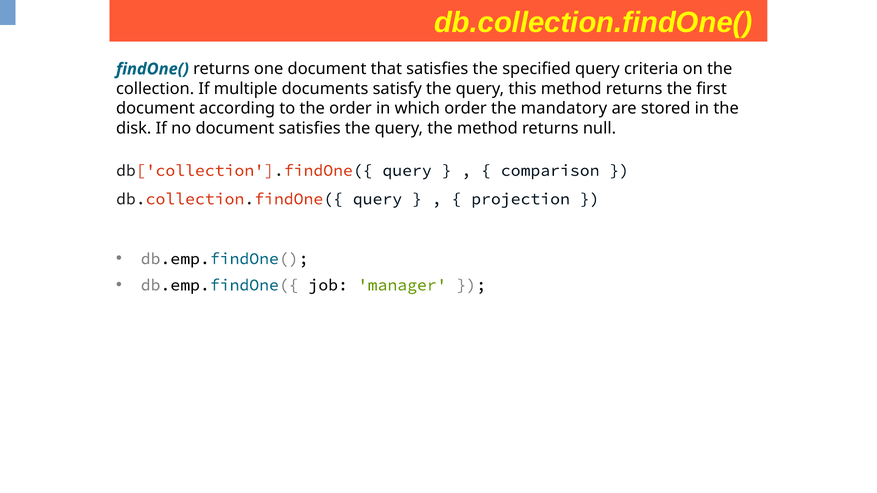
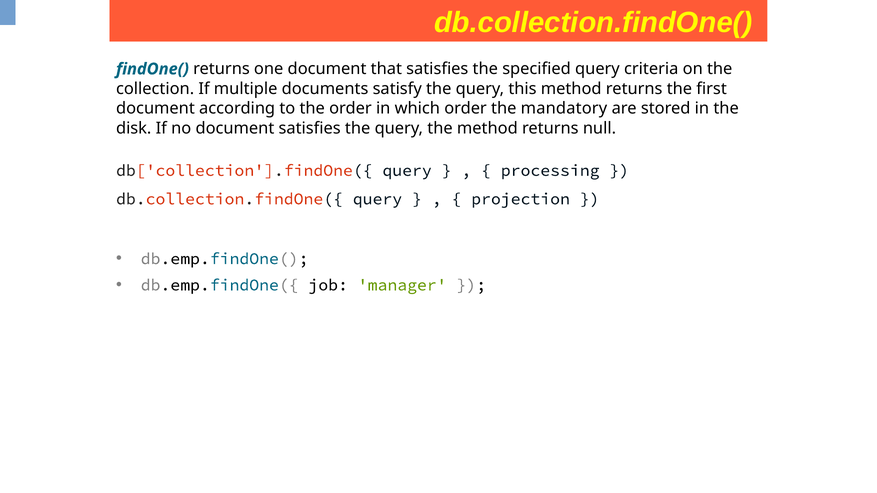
comparison: comparison -> processing
